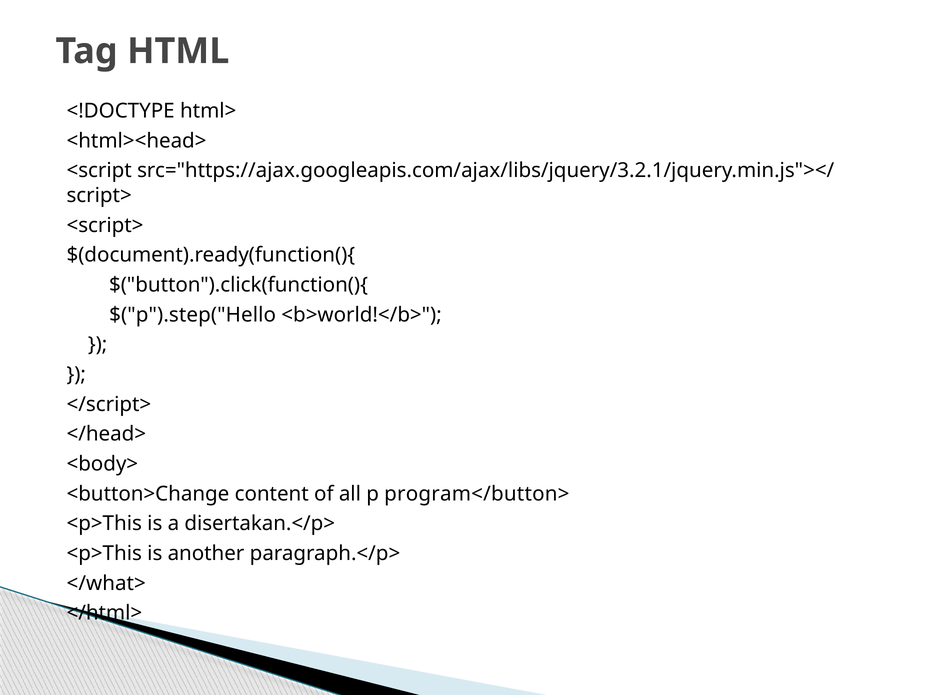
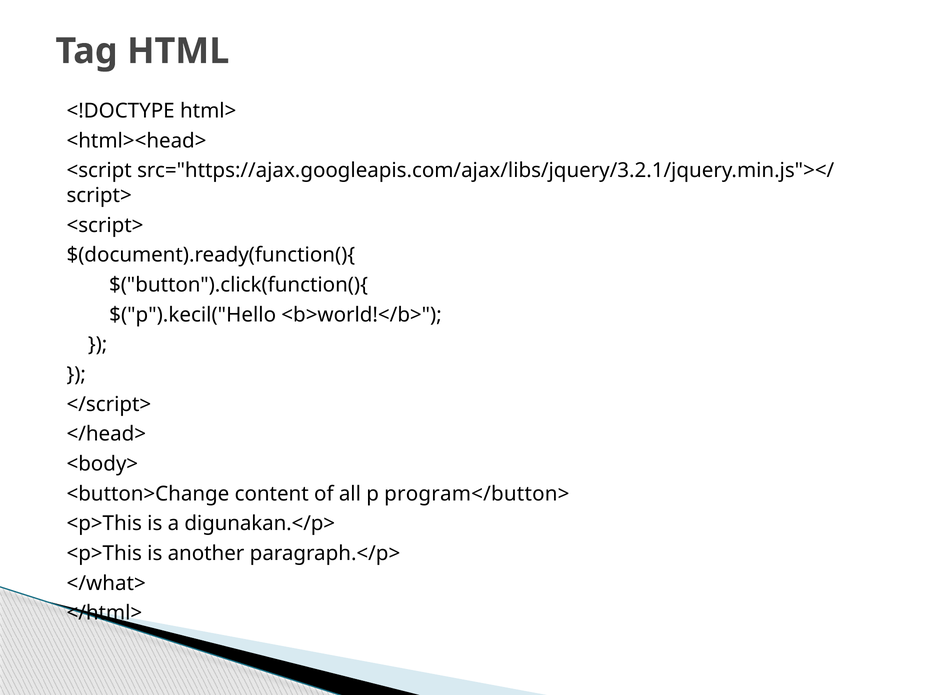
$("p").step("Hello: $("p").step("Hello -> $("p").kecil("Hello
disertakan.</p>: disertakan.</p> -> digunakan.</p>
